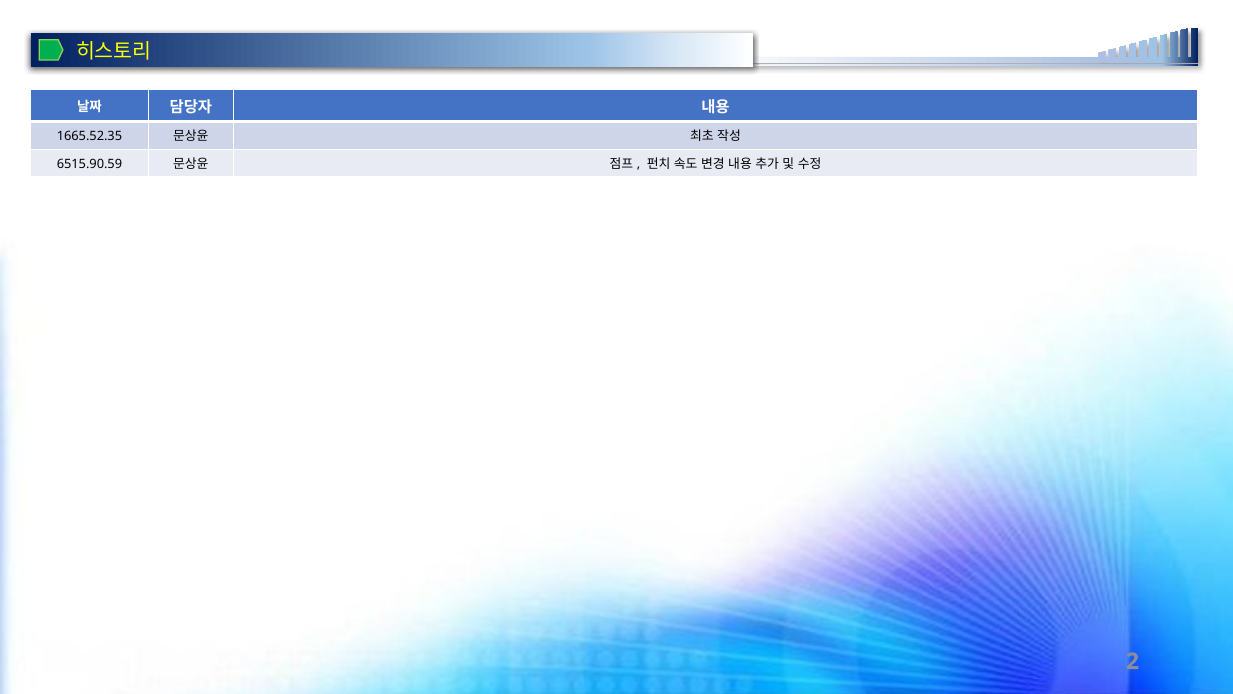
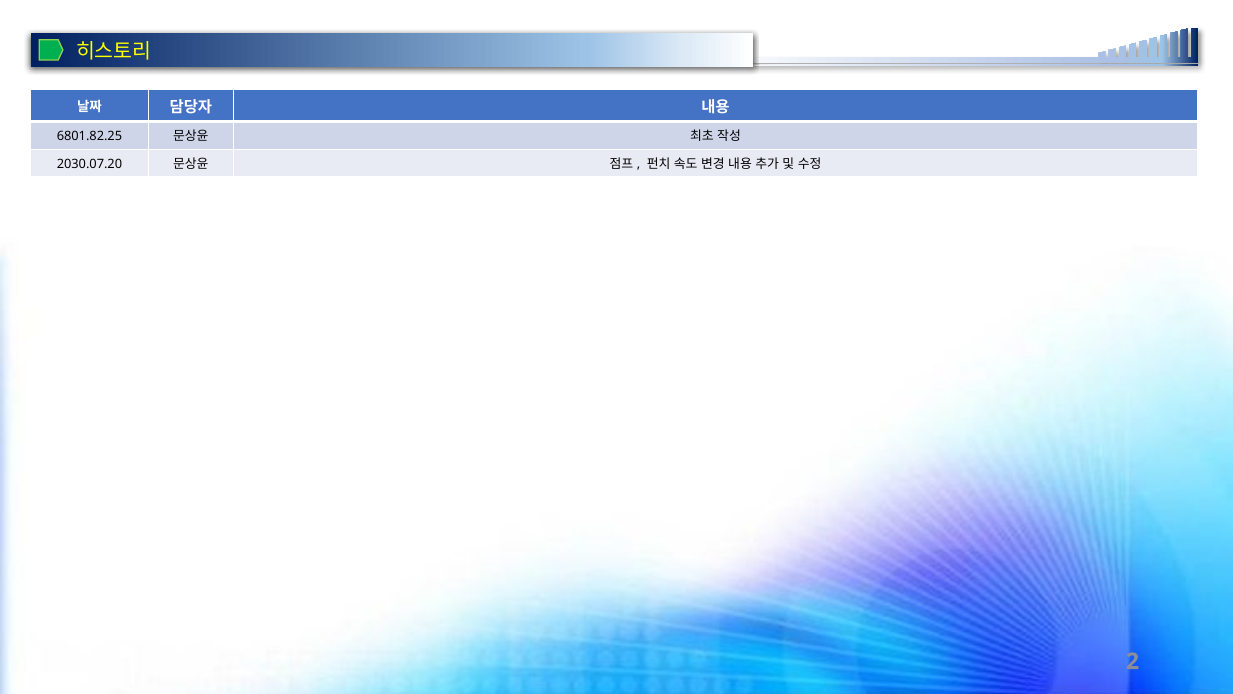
1665.52.35: 1665.52.35 -> 6801.82.25
6515.90.59: 6515.90.59 -> 2030.07.20
